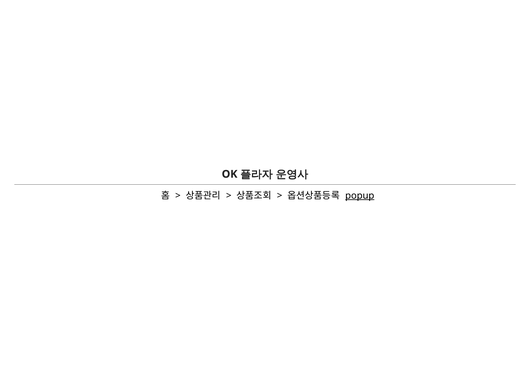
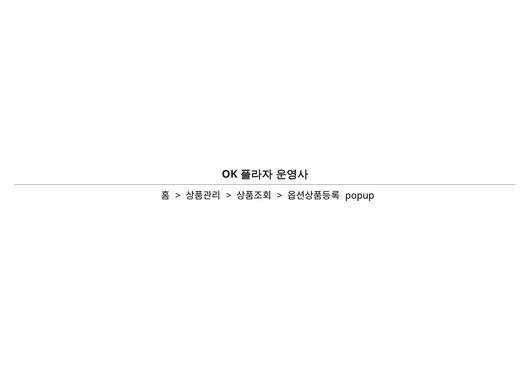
popup underline: present -> none
